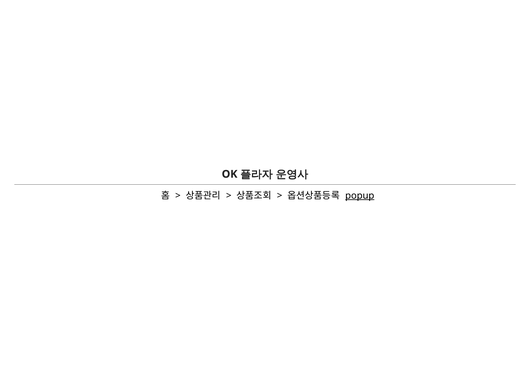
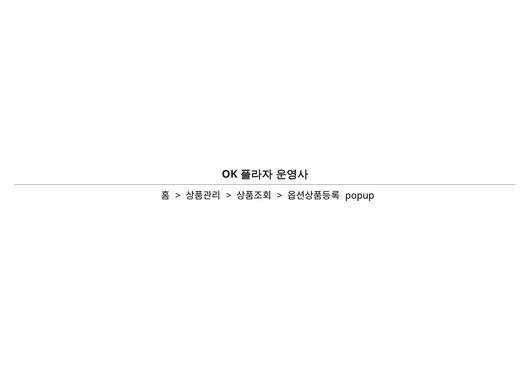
popup underline: present -> none
